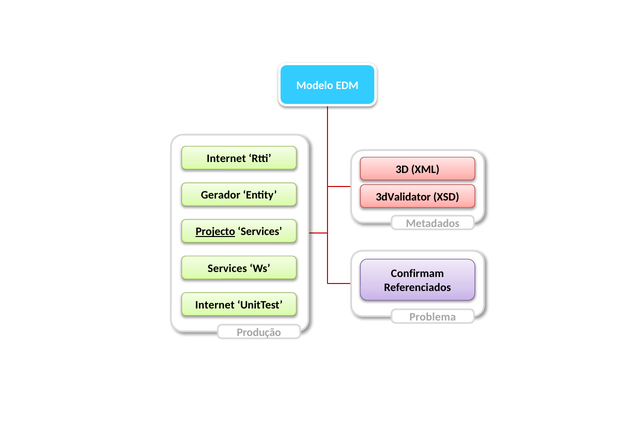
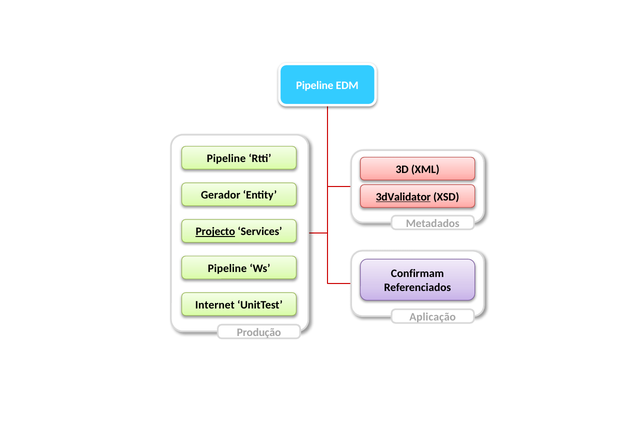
Modelo at (315, 85): Modelo -> Pipeline
Internet at (226, 159): Internet -> Pipeline
3dValidator underline: none -> present
Services at (227, 269): Services -> Pipeline
Problema: Problema -> Aplicação
